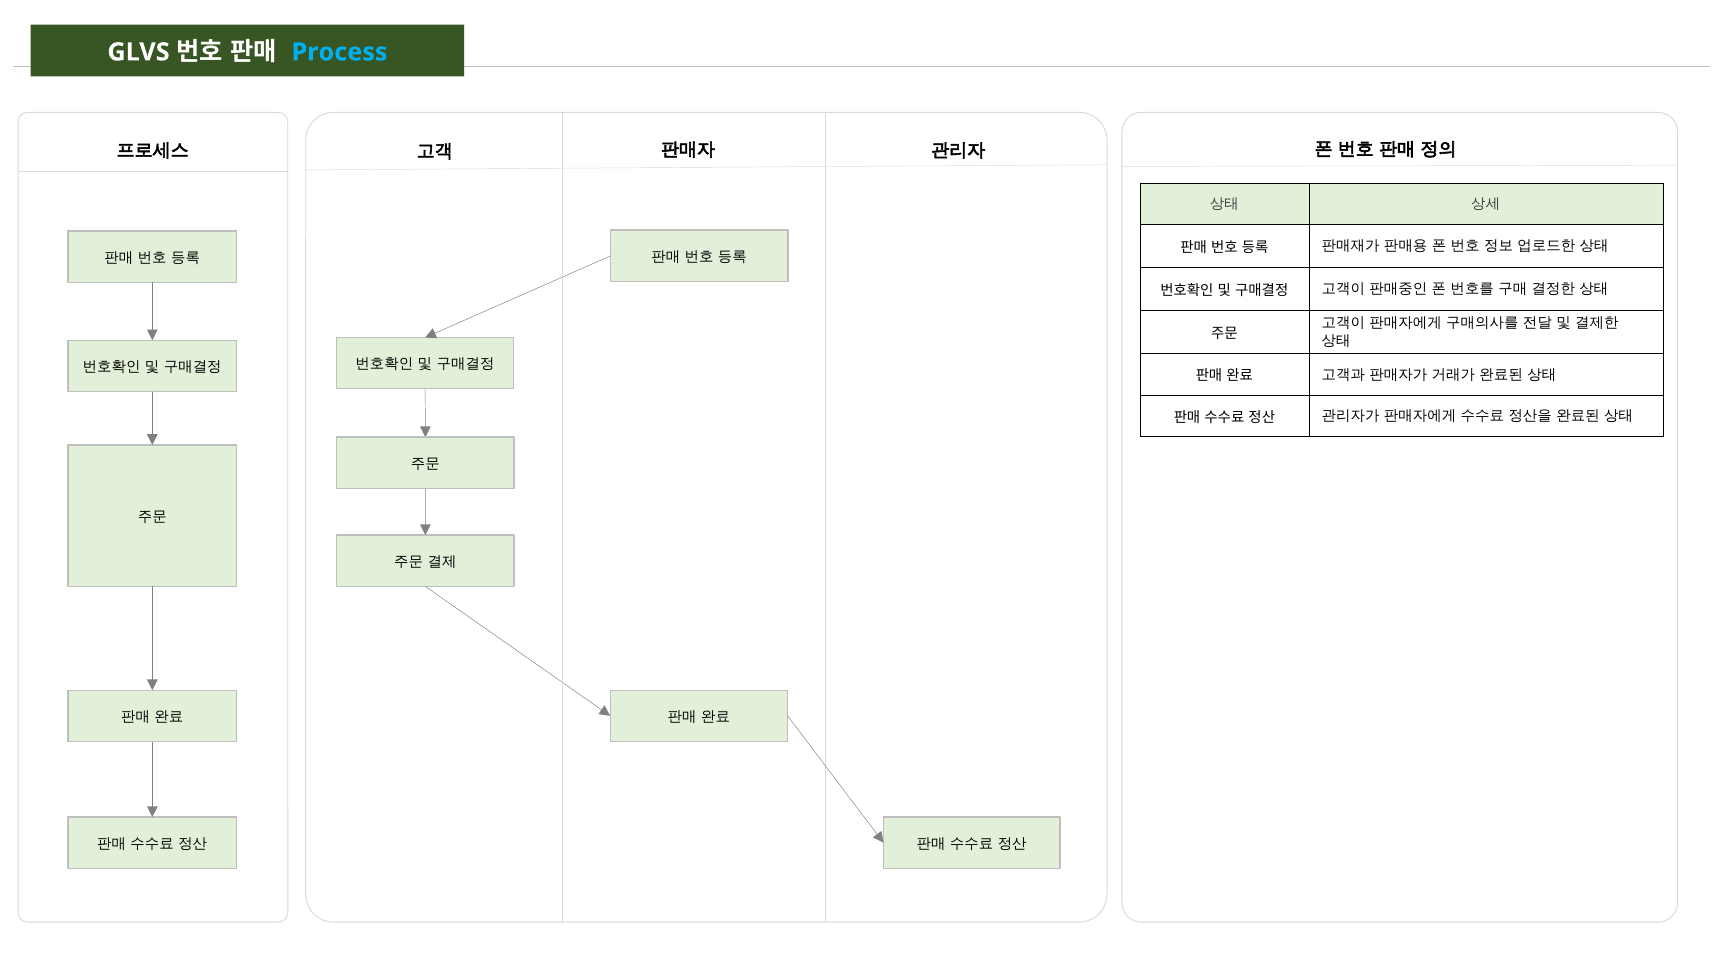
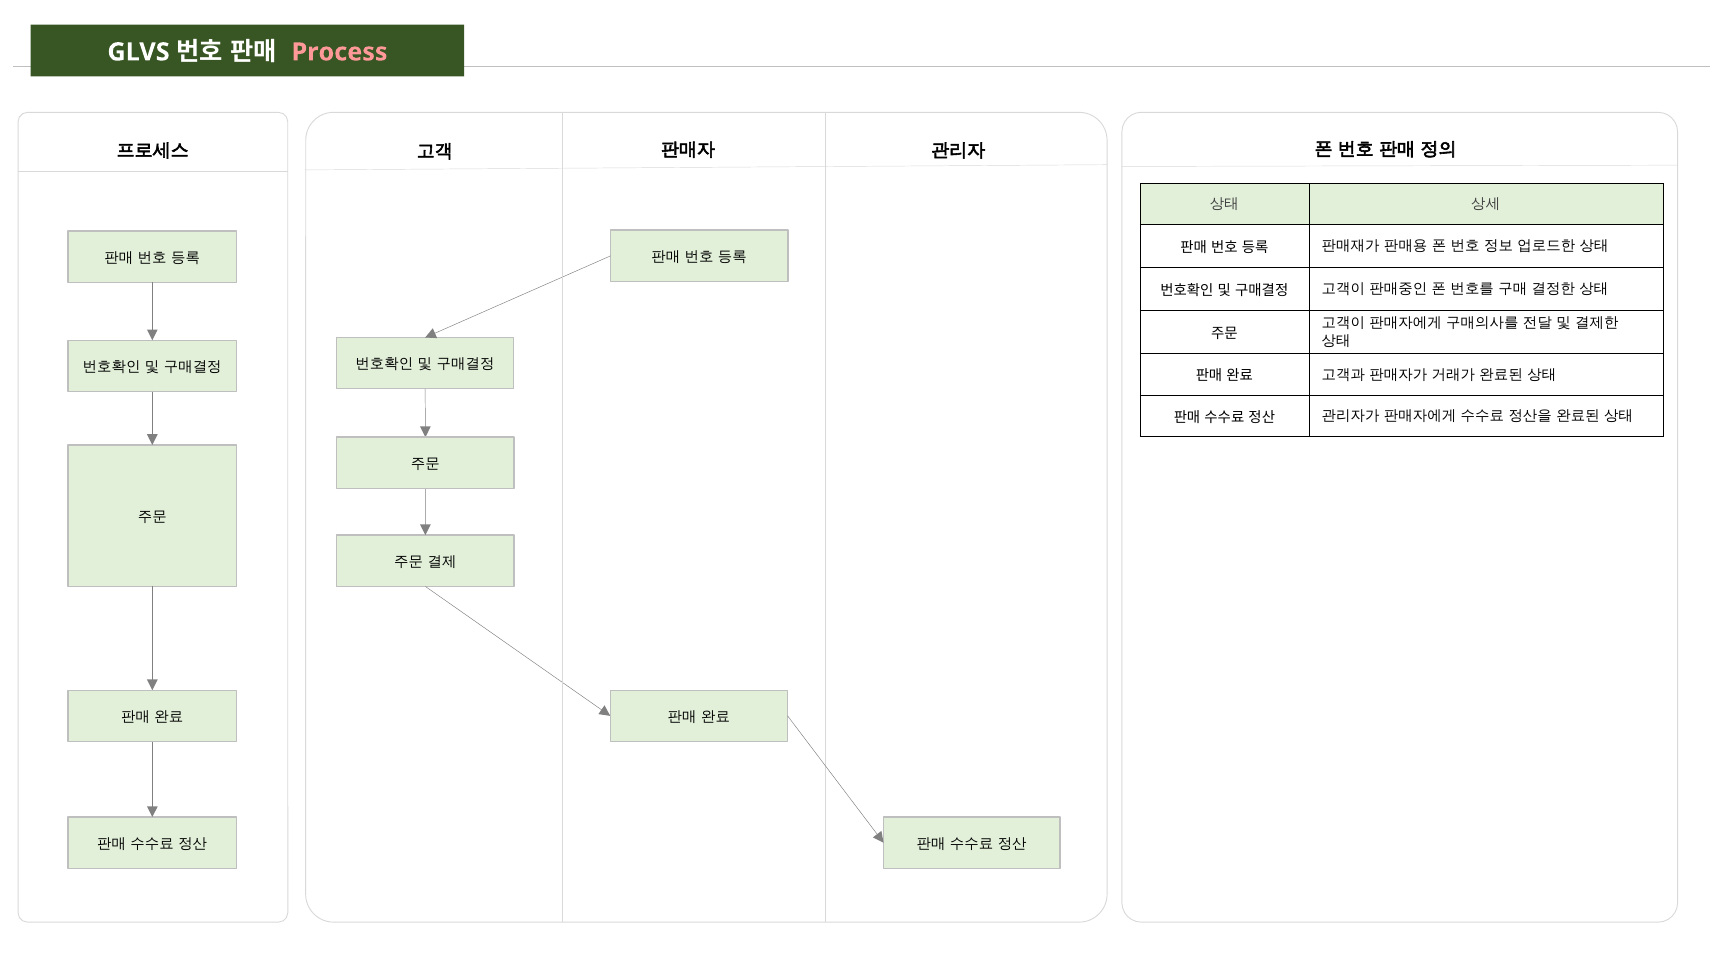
Process colour: light blue -> pink
